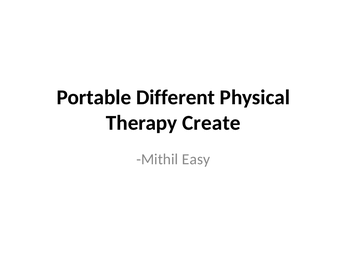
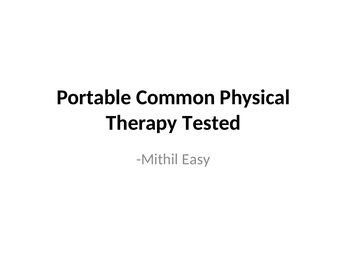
Different: Different -> Common
Create: Create -> Tested
